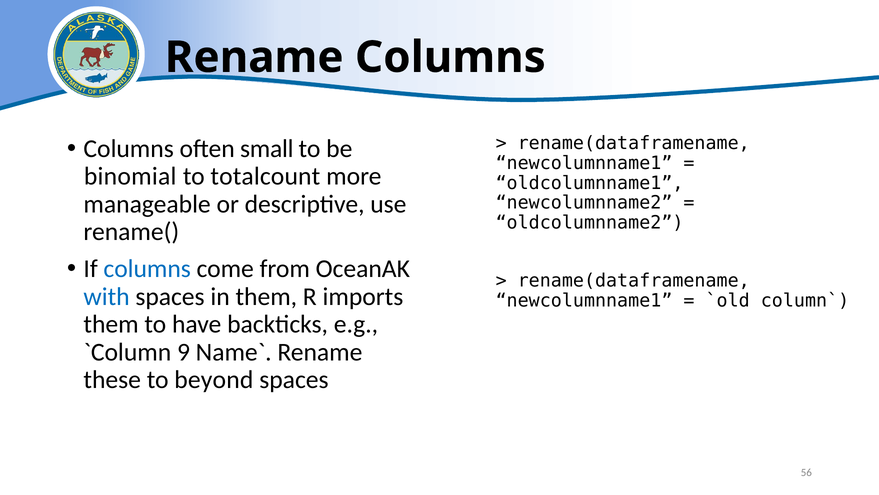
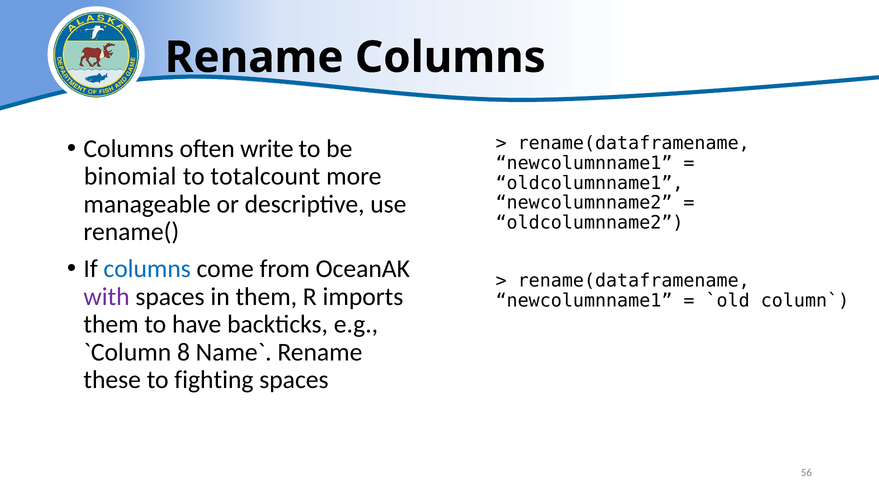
small: small -> write
with colour: blue -> purple
9: 9 -> 8
beyond: beyond -> fighting
